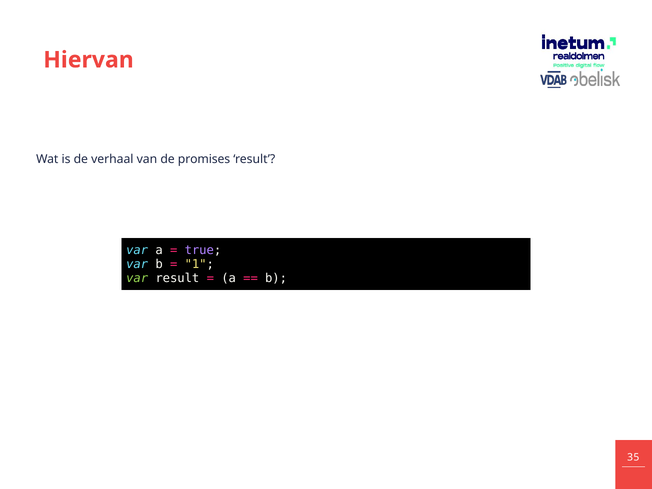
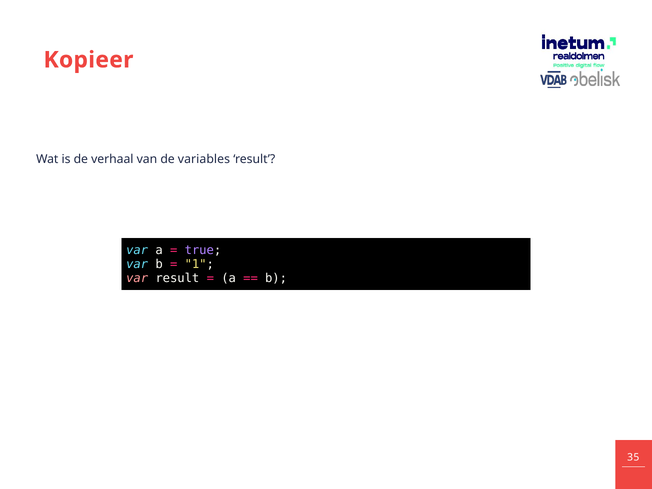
Hiervan: Hiervan -> Kopieer
promises: promises -> variables
var at (137, 278) colour: light green -> pink
